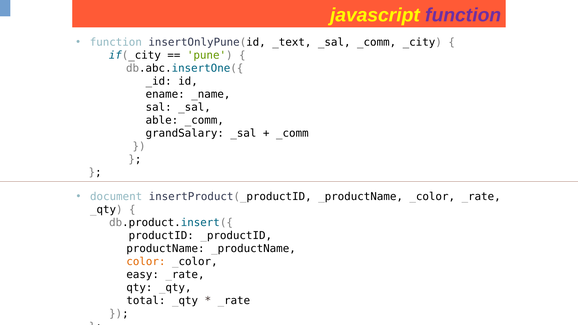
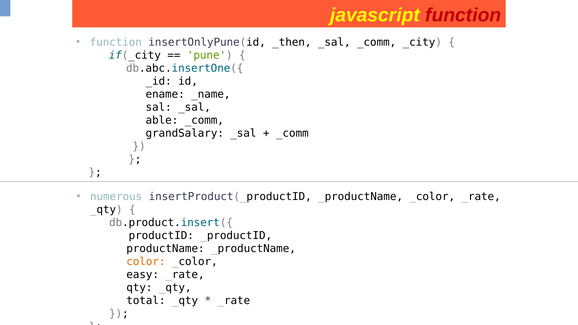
function at (463, 15) colour: purple -> red
_text: _text -> _then
document: document -> numerous
